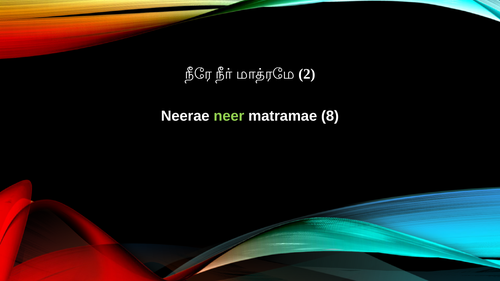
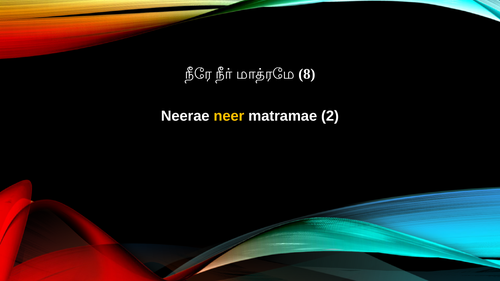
2: 2 -> 8
neer colour: light green -> yellow
8: 8 -> 2
